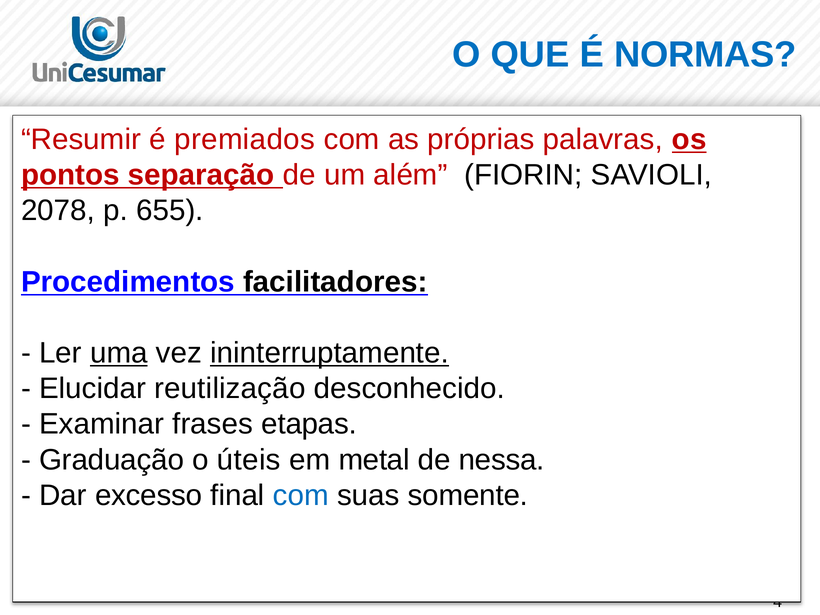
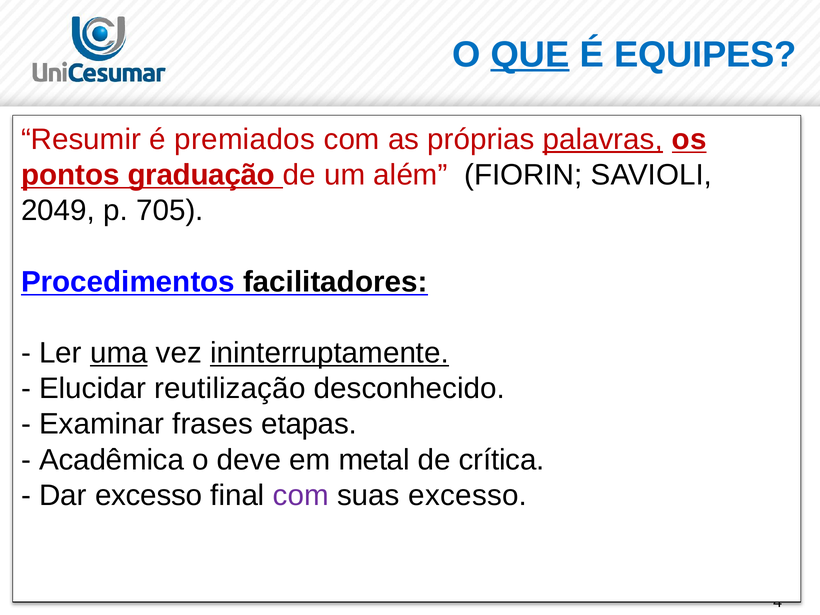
QUE underline: none -> present
NORMAS: NORMAS -> EQUIPES
palavras underline: none -> present
separação: separação -> graduação
2078: 2078 -> 2049
655: 655 -> 705
Graduação: Graduação -> Acadêmica
úteis: úteis -> deve
nessa: nessa -> crítica
com at (301, 495) colour: blue -> purple
suas somente: somente -> excesso
